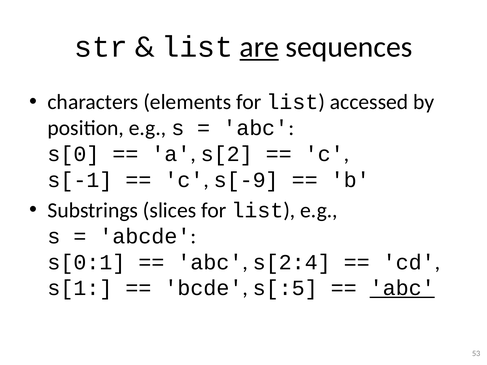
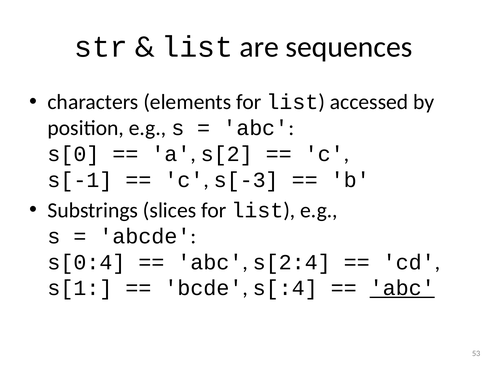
are underline: present -> none
s[-9: s[-9 -> s[-3
s[0:1: s[0:1 -> s[0:4
s[:5: s[:5 -> s[:4
